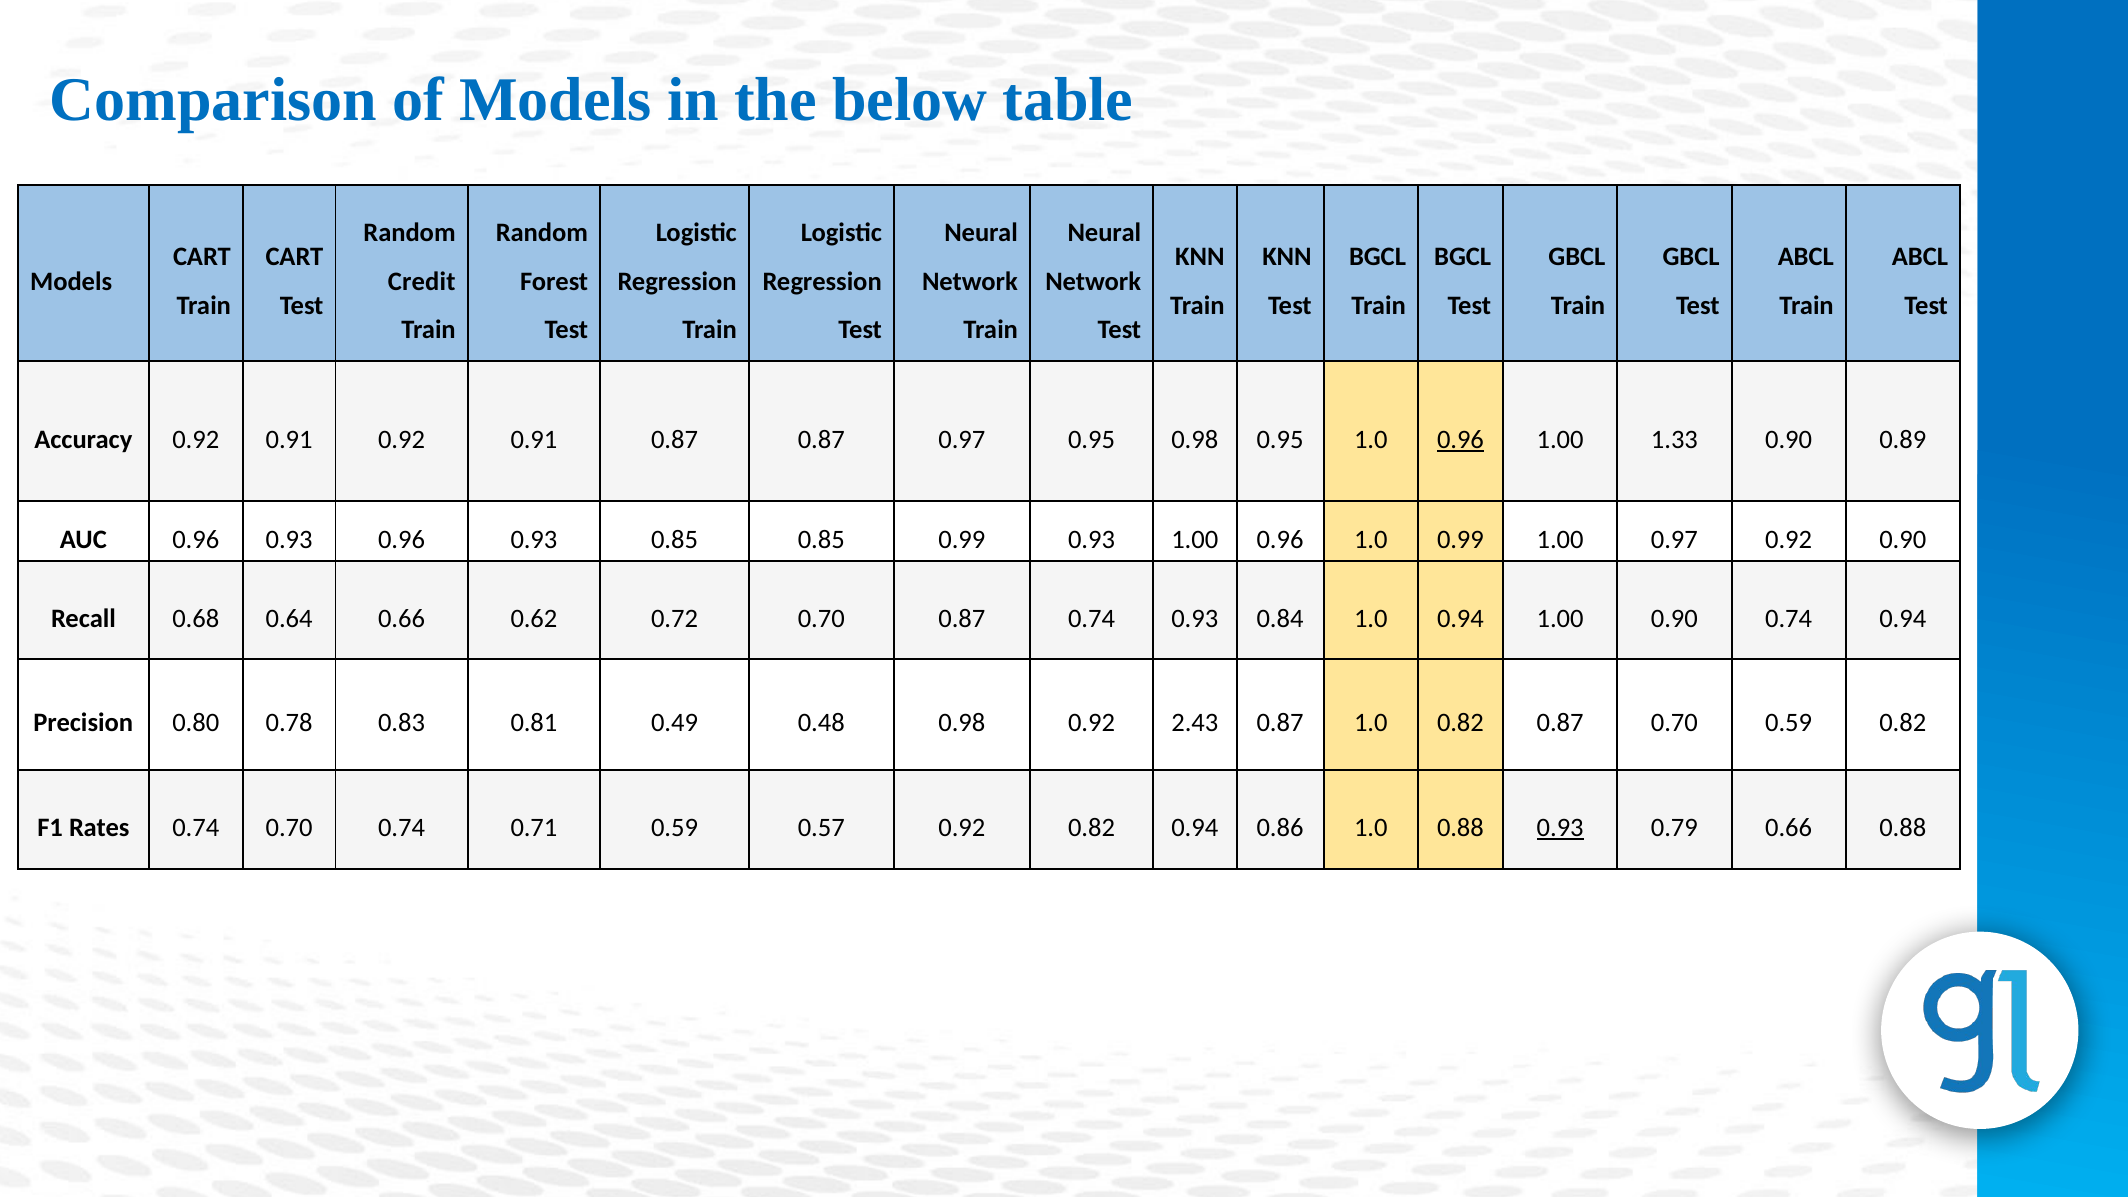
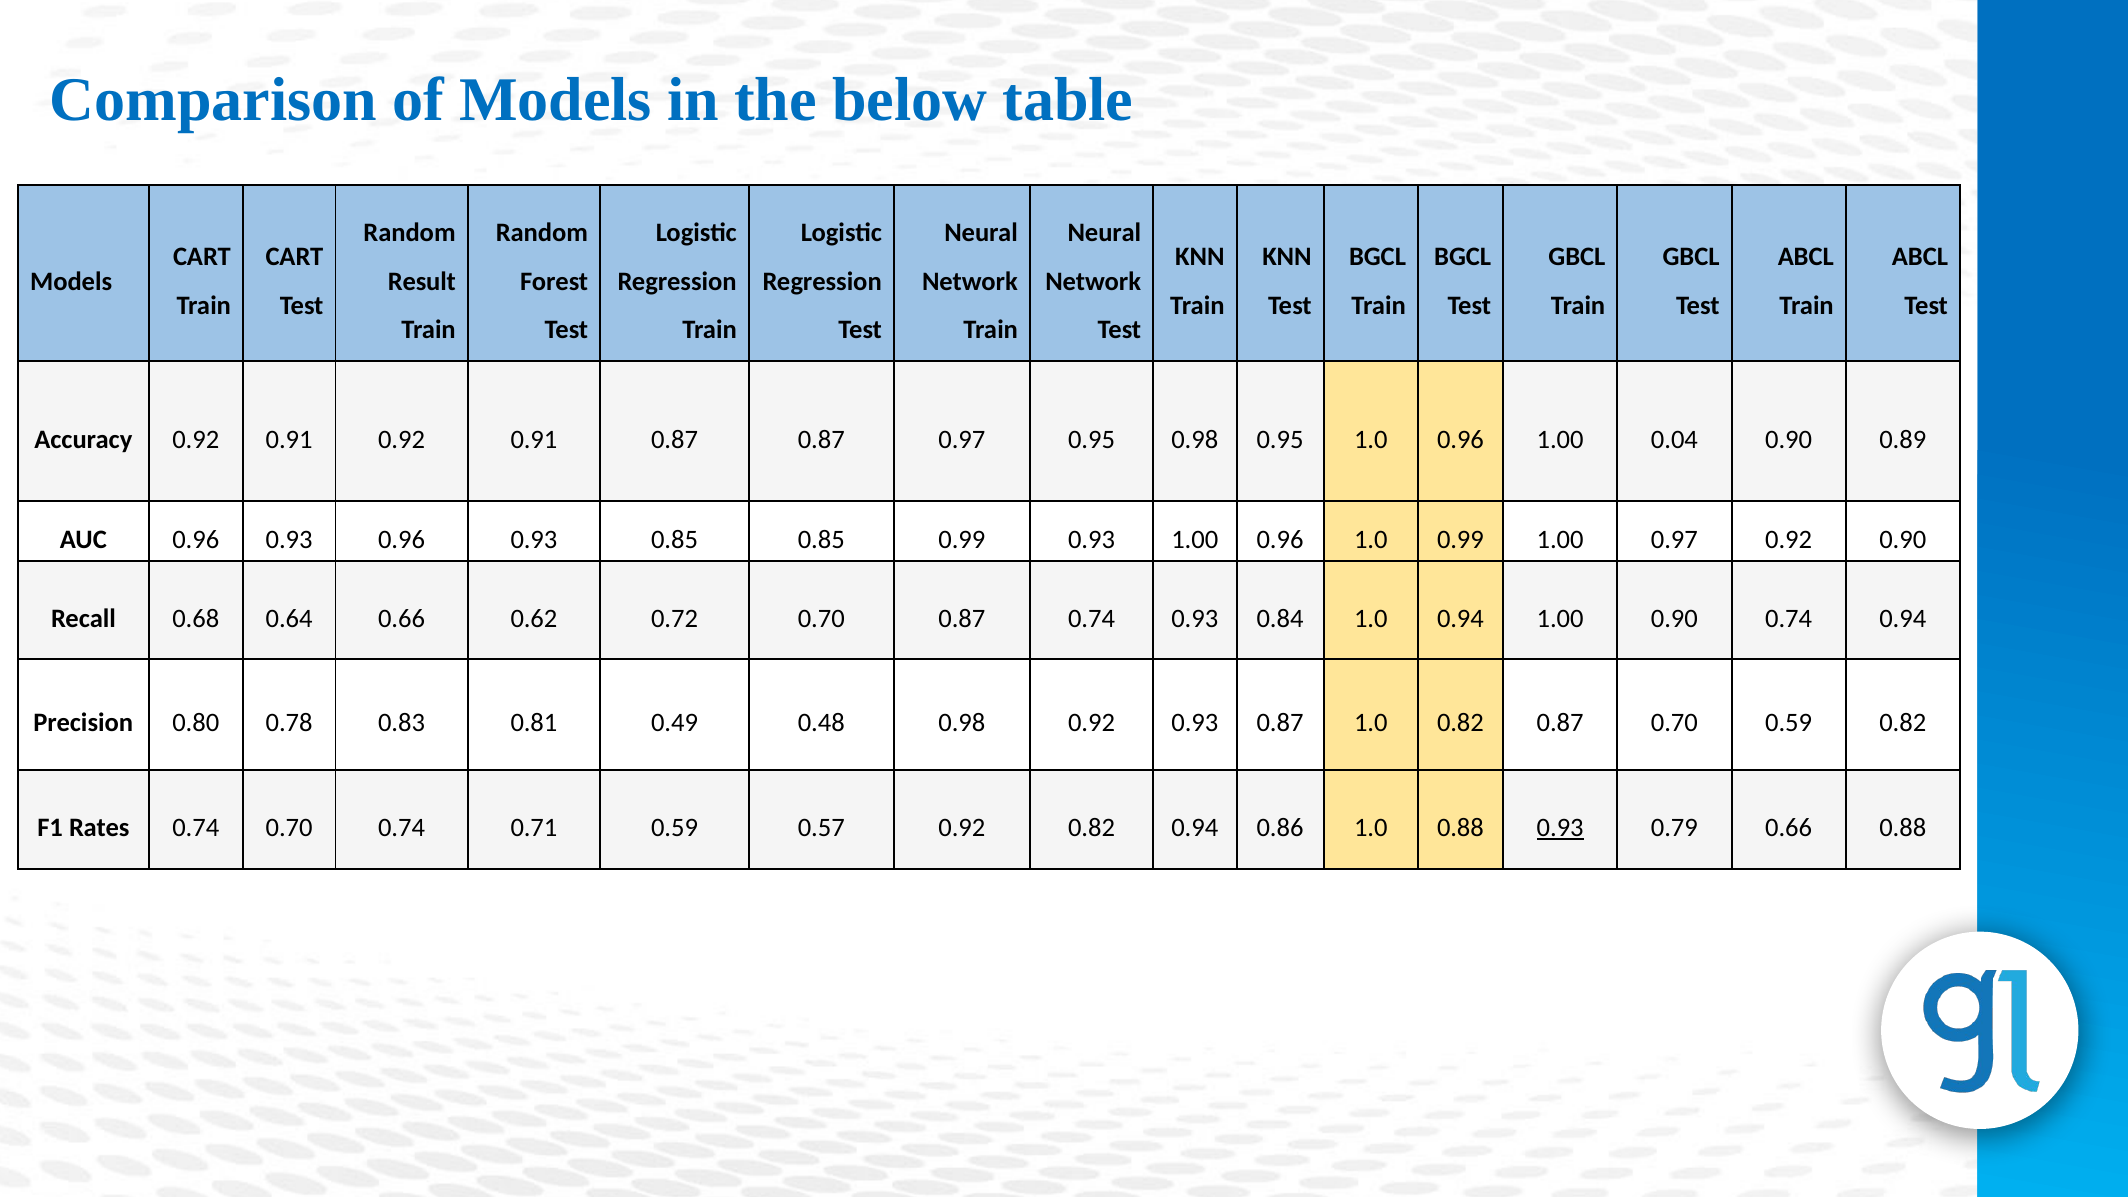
Credit: Credit -> Result
0.96 at (1460, 439) underline: present -> none
1.33: 1.33 -> 0.04
0.92 2.43: 2.43 -> 0.93
